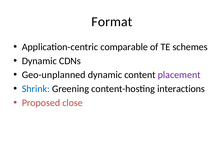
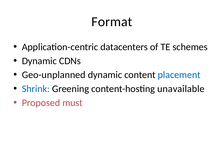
comparable: comparable -> datacenters
placement colour: purple -> blue
interactions: interactions -> unavailable
close: close -> must
